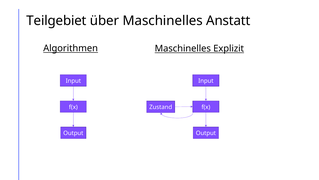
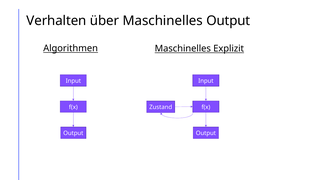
Teilgebiet: Teilgebiet -> Verhalten
Maschinelles Anstatt: Anstatt -> Output
